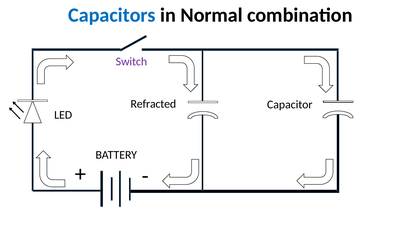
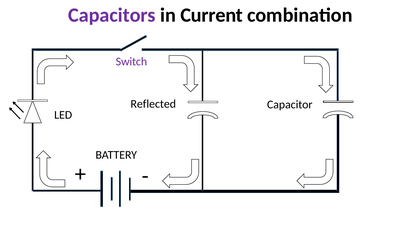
Capacitors colour: blue -> purple
Normal: Normal -> Current
Refracted: Refracted -> Reflected
